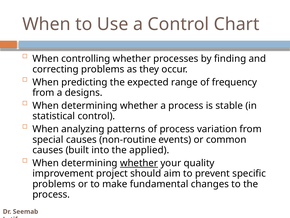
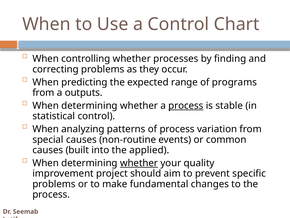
frequency: frequency -> programs
designs: designs -> outputs
process at (186, 105) underline: none -> present
